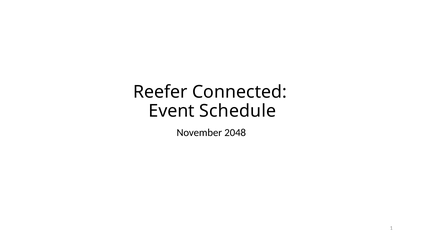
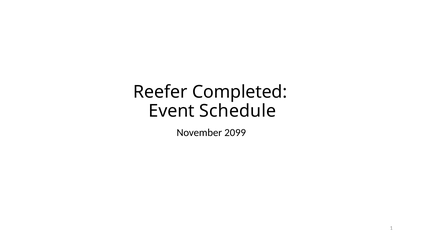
Connected: Connected -> Completed
2048: 2048 -> 2099
